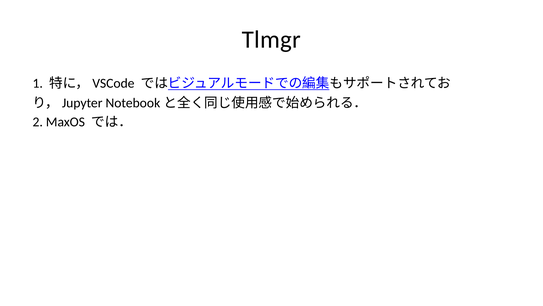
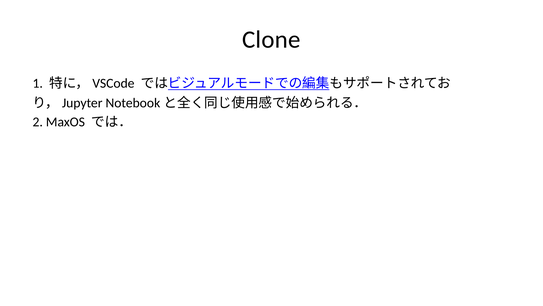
Tlmgr: Tlmgr -> Clone
